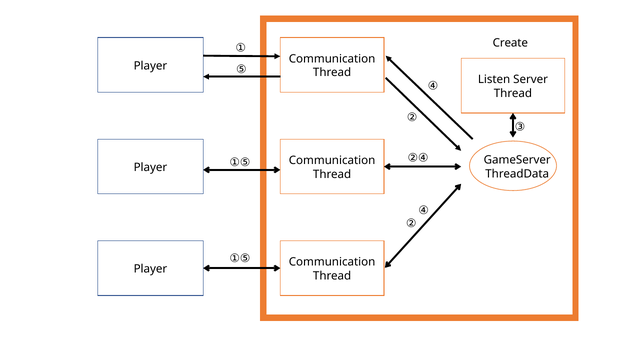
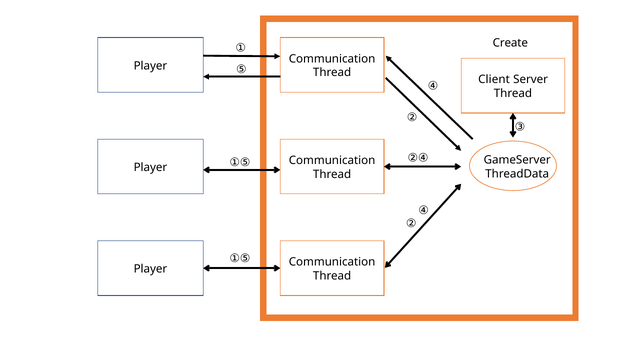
Listen: Listen -> Client
